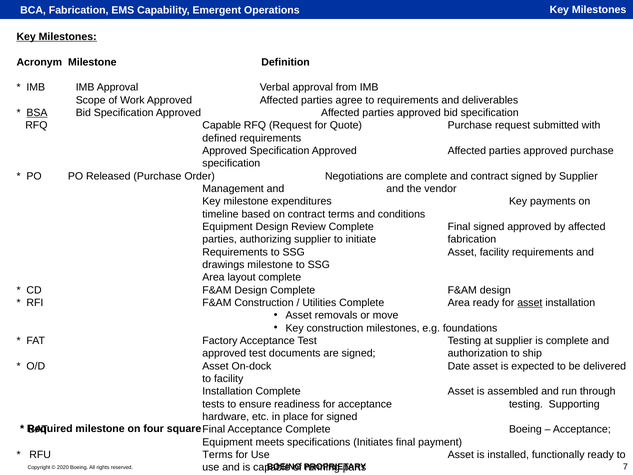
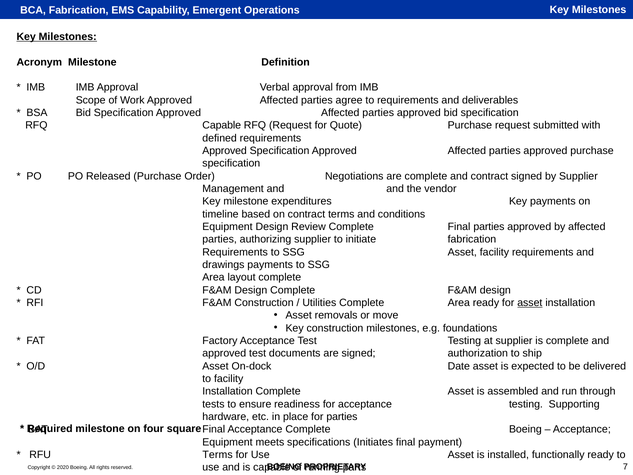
BSA underline: present -> none
Final signed: signed -> parties
drawings milestone: milestone -> payments
for signed: signed -> parties
